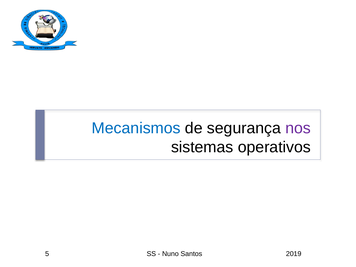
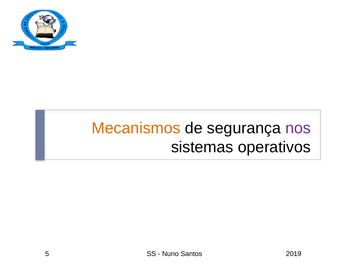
Mecanismos colour: blue -> orange
